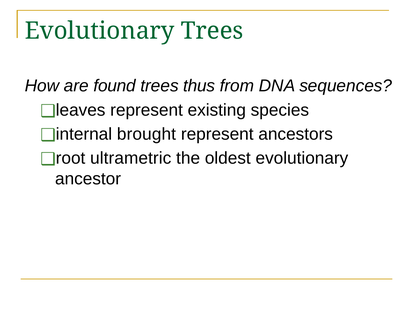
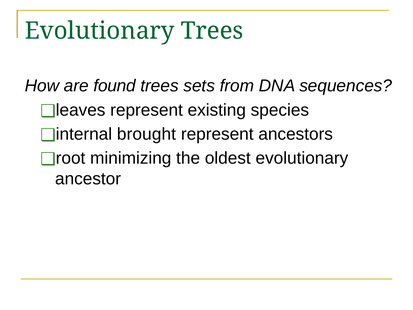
thus: thus -> sets
ultrametric: ultrametric -> minimizing
